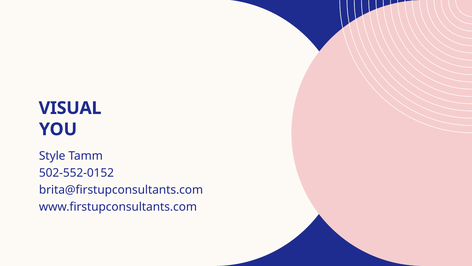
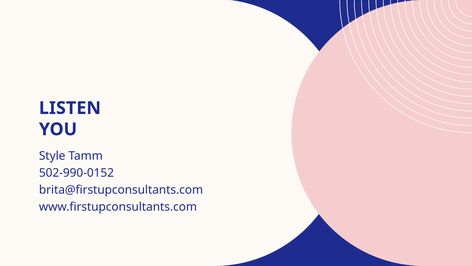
VISUAL: VISUAL -> LISTEN
502-552-0152: 502-552-0152 -> 502-990-0152
